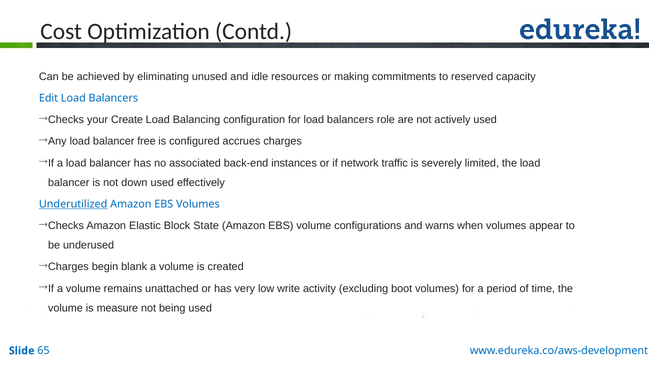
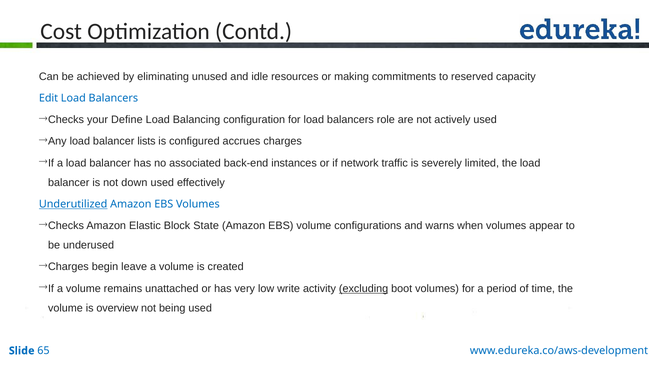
Create: Create -> Define
free: free -> lists
blank: blank -> leave
excluding underline: none -> present
measure: measure -> overview
